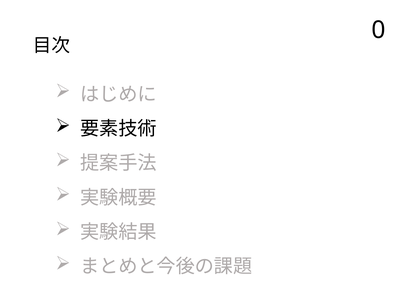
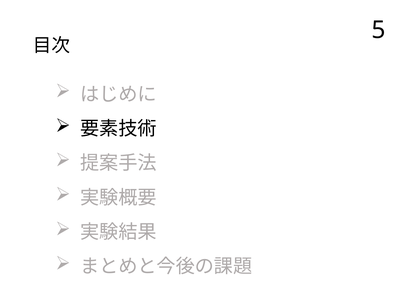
0: 0 -> 5
